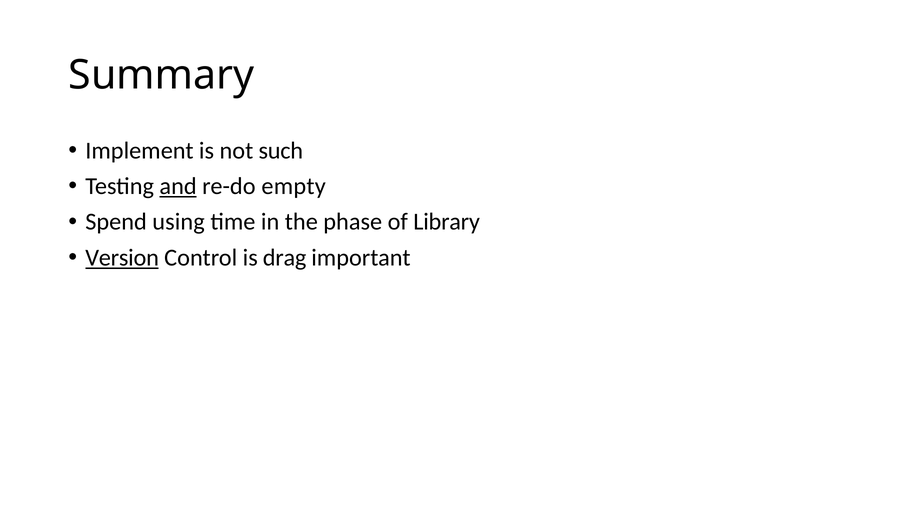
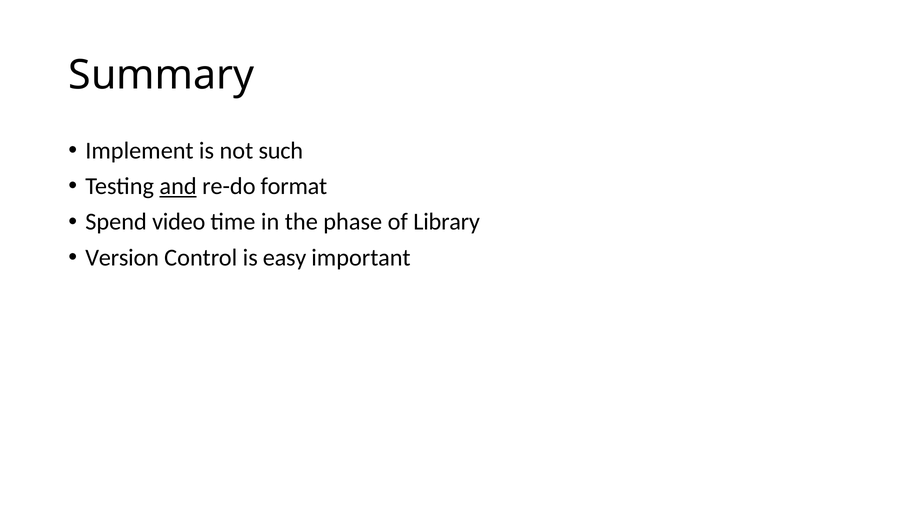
empty: empty -> format
using: using -> video
Version underline: present -> none
drag: drag -> easy
